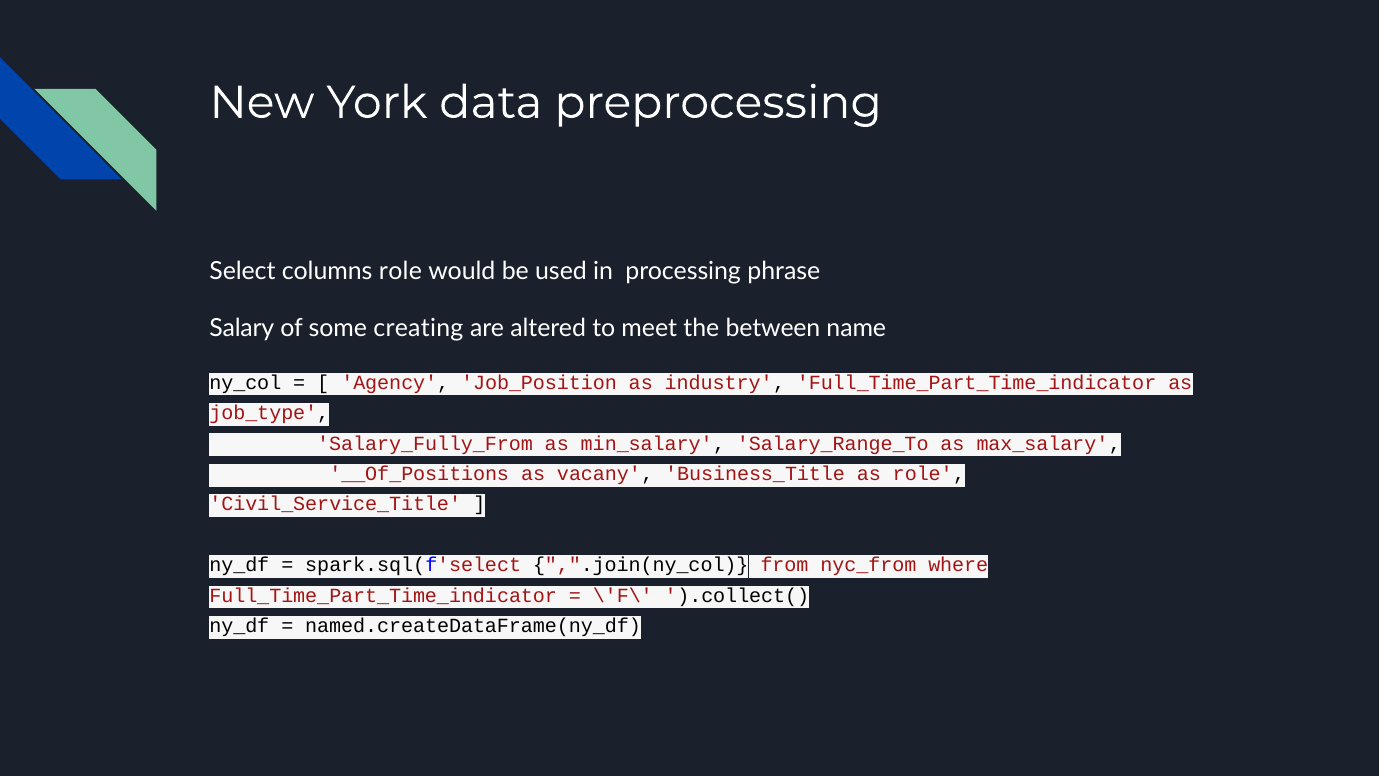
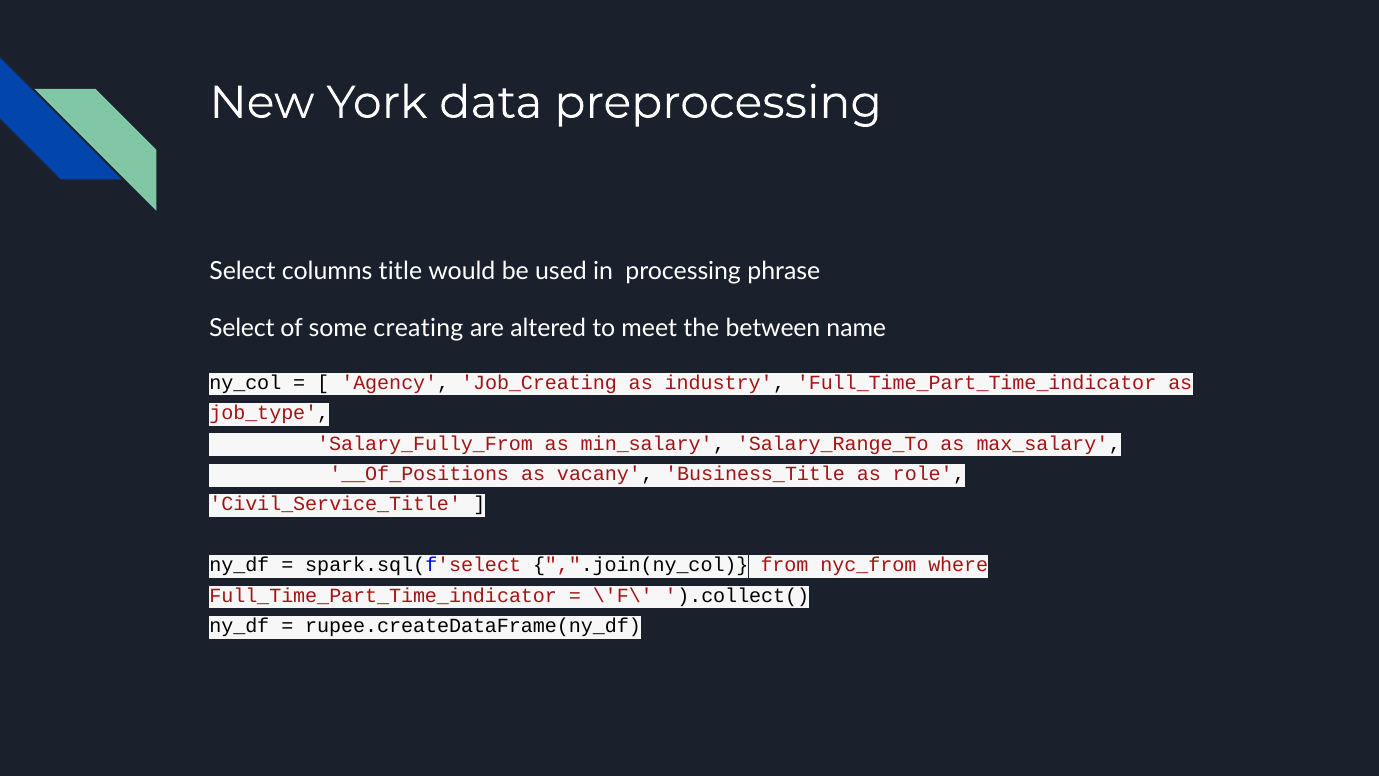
columns role: role -> title
Salary at (242, 328): Salary -> Select
Job_Position: Job_Position -> Job_Creating
named.createDataFrame(ny_df: named.createDataFrame(ny_df -> rupee.createDataFrame(ny_df
